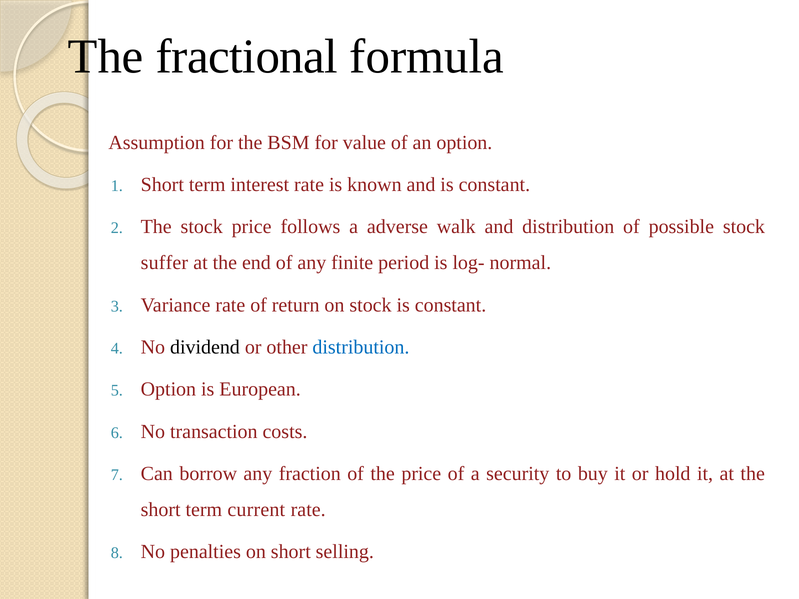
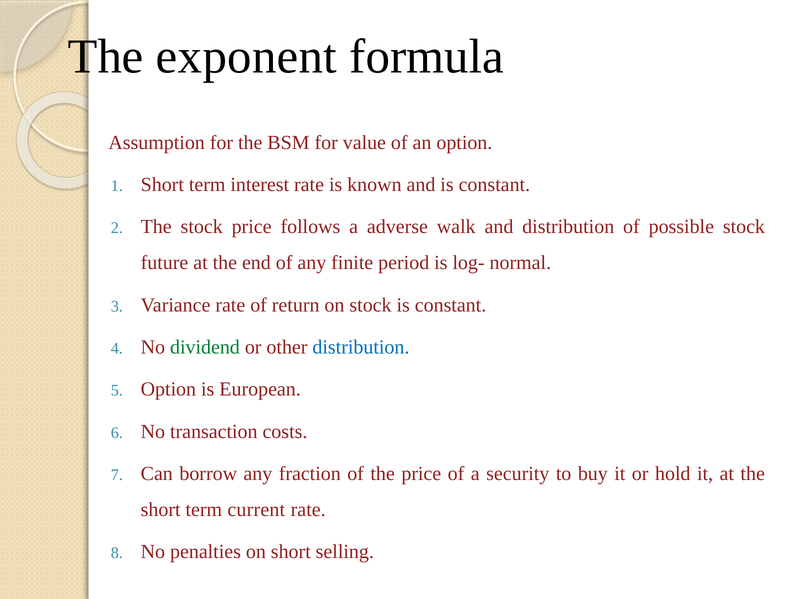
fractional: fractional -> exponent
suffer: suffer -> future
dividend colour: black -> green
